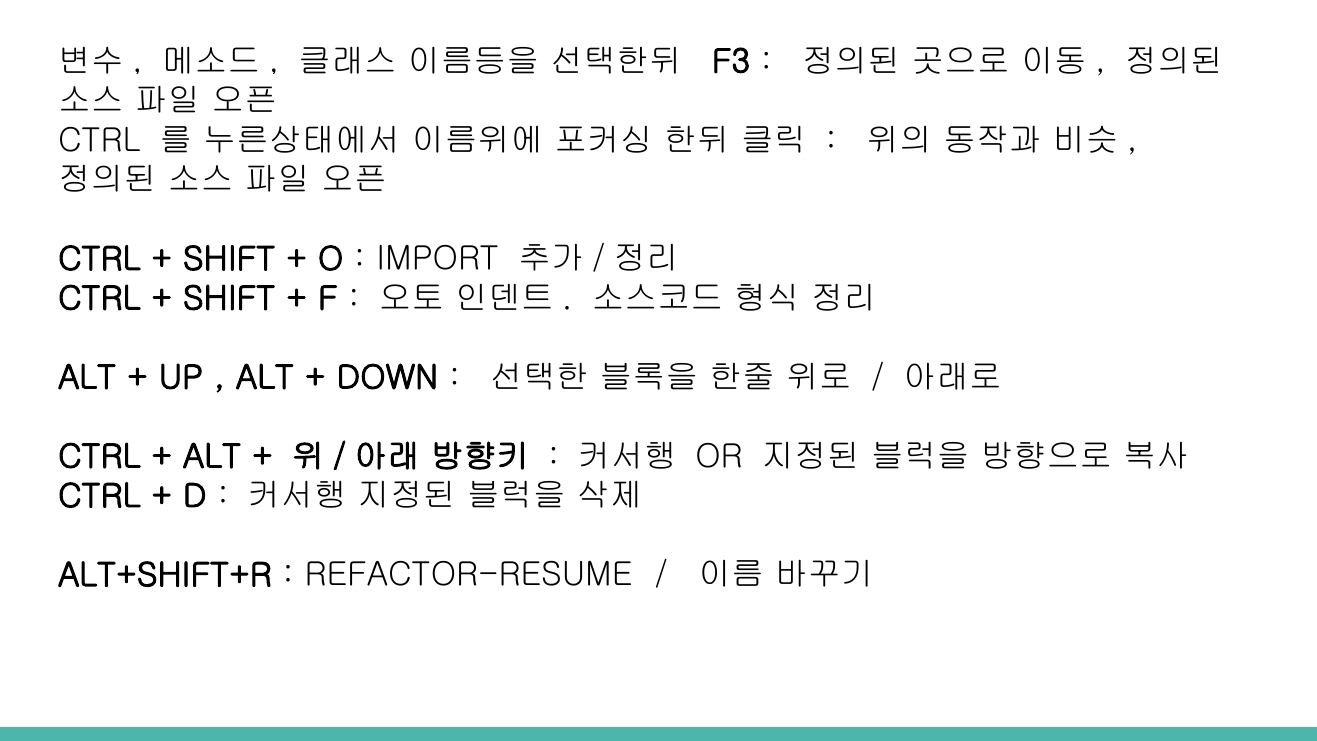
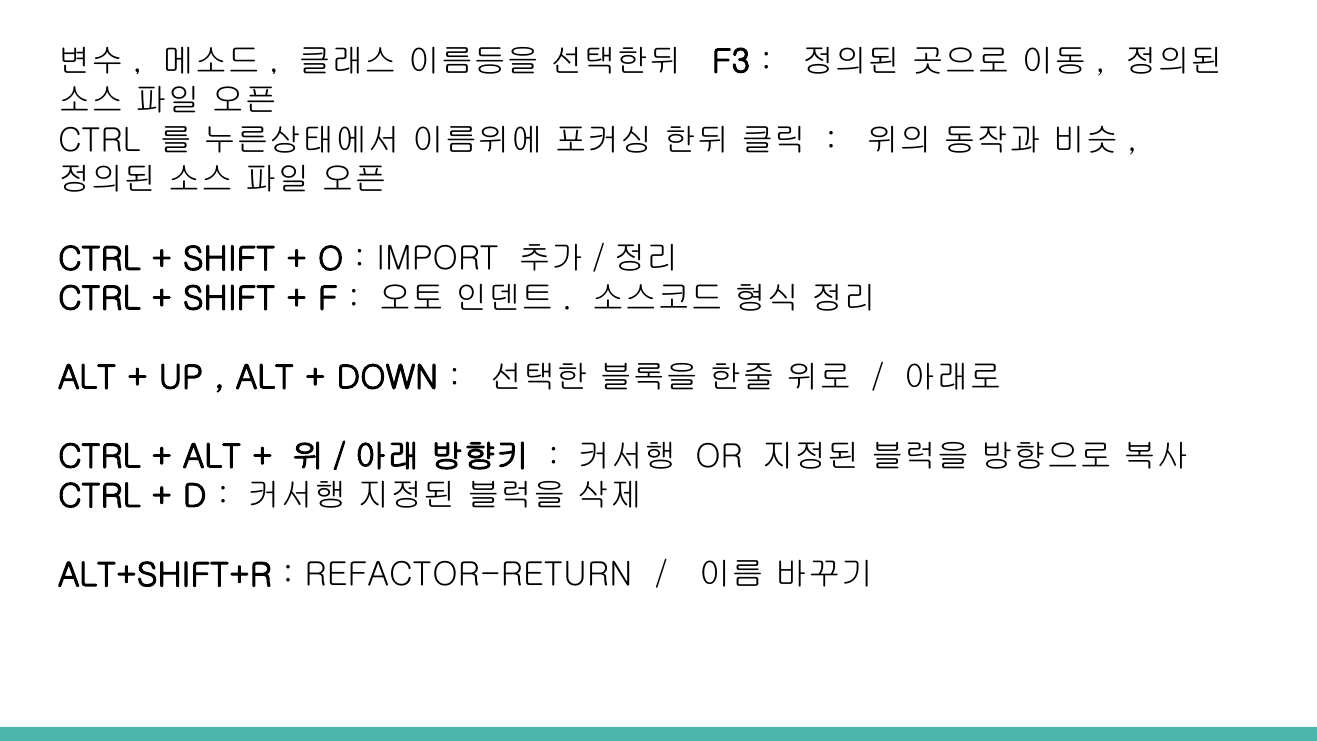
REFACTOR-RESUME: REFACTOR-RESUME -> REFACTOR-RETURN
